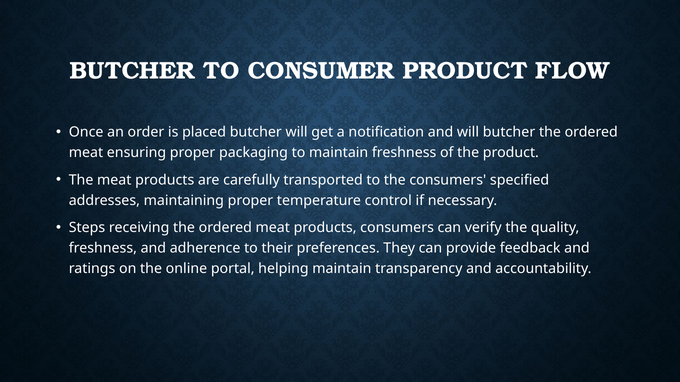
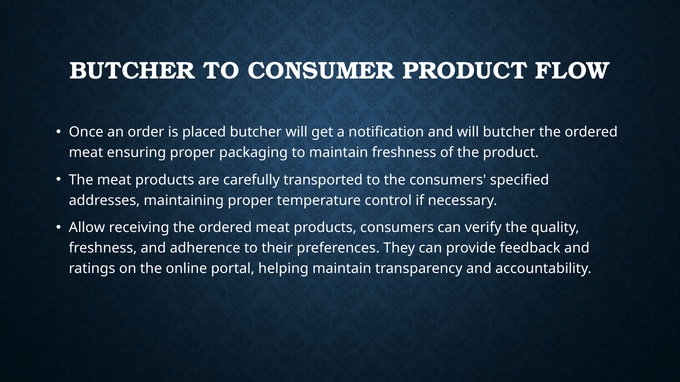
Steps: Steps -> Allow
